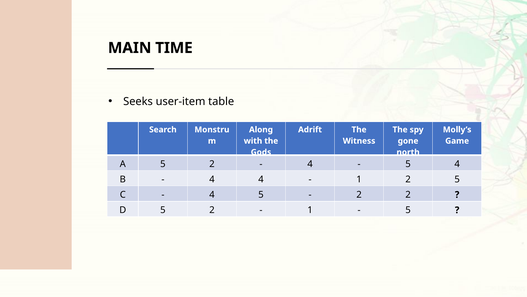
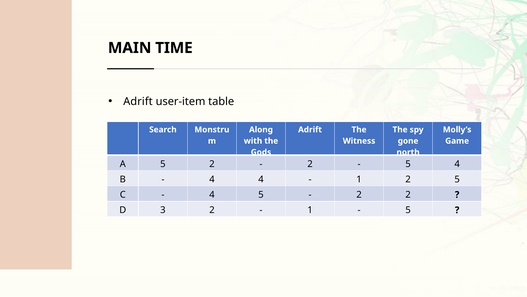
Seeks at (138, 101): Seeks -> Adrift
4 at (310, 164): 4 -> 2
D 5: 5 -> 3
